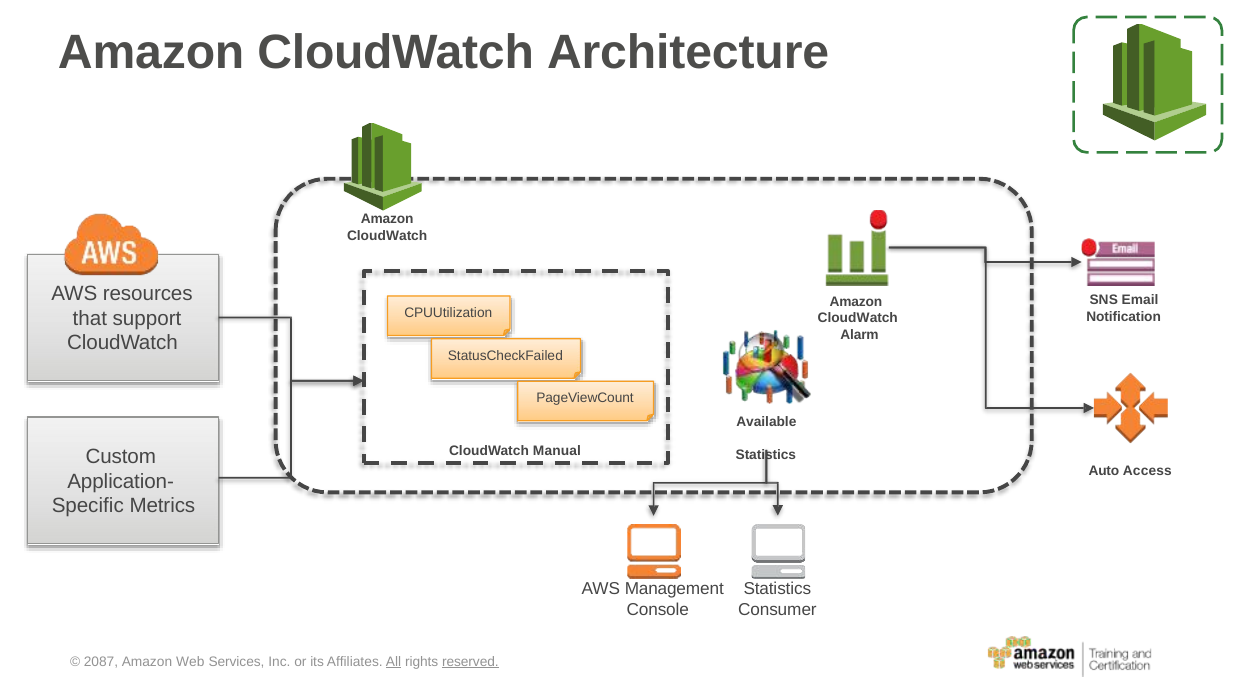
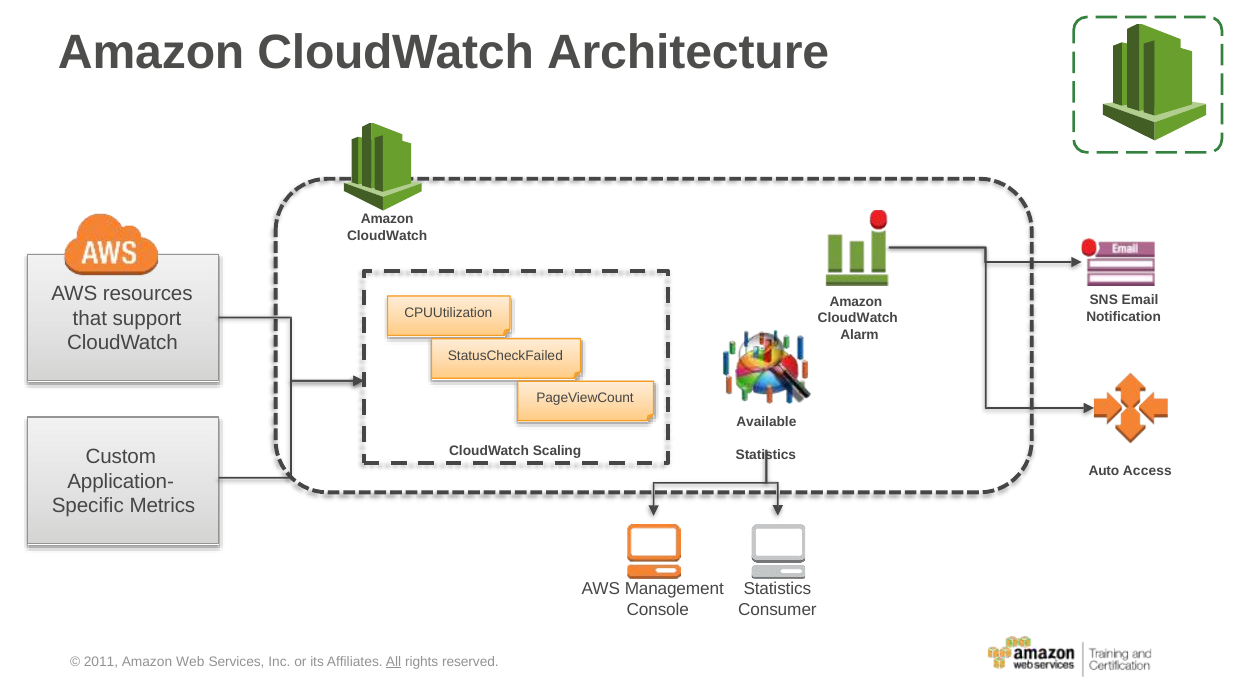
Manual: Manual -> Scaling
2087: 2087 -> 2011
reserved underline: present -> none
